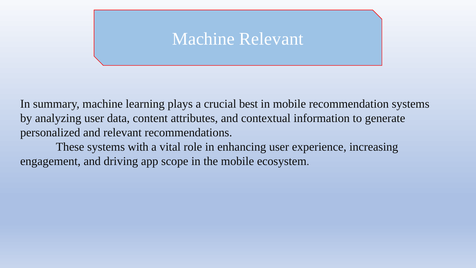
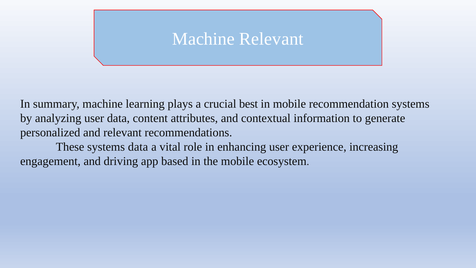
systems with: with -> data
scope: scope -> based
